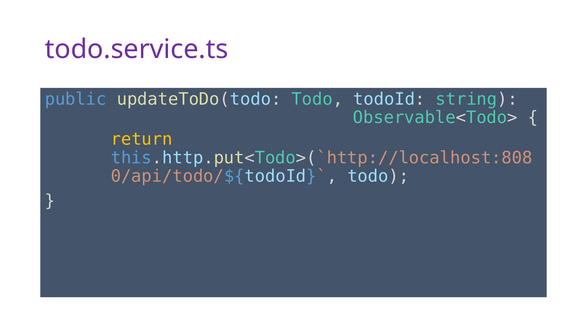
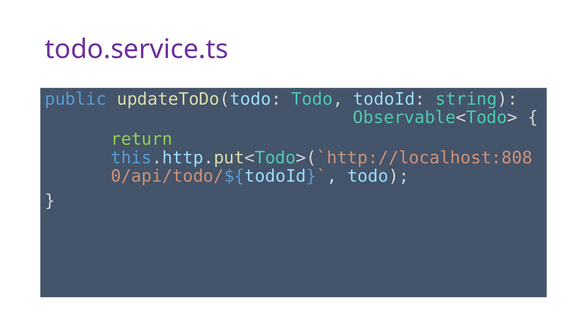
return colour: yellow -> light green
